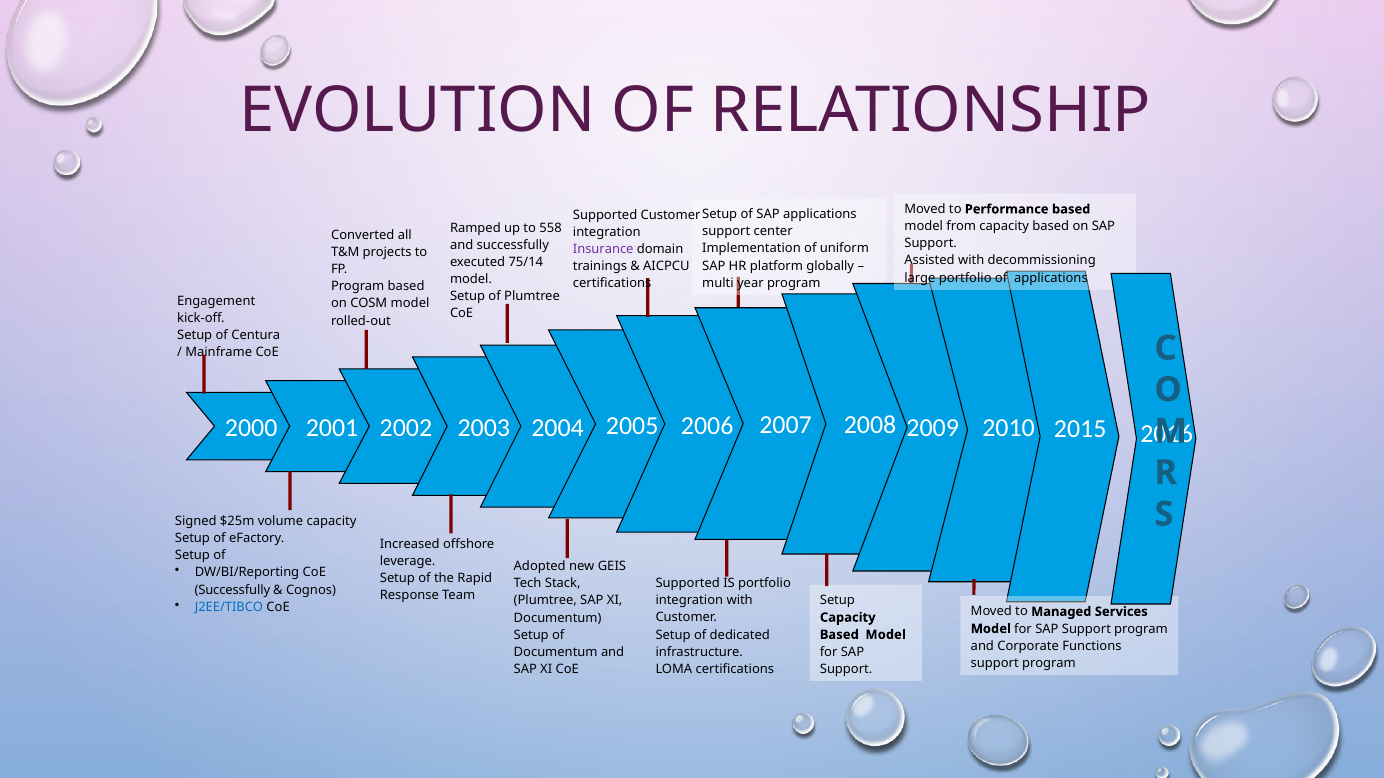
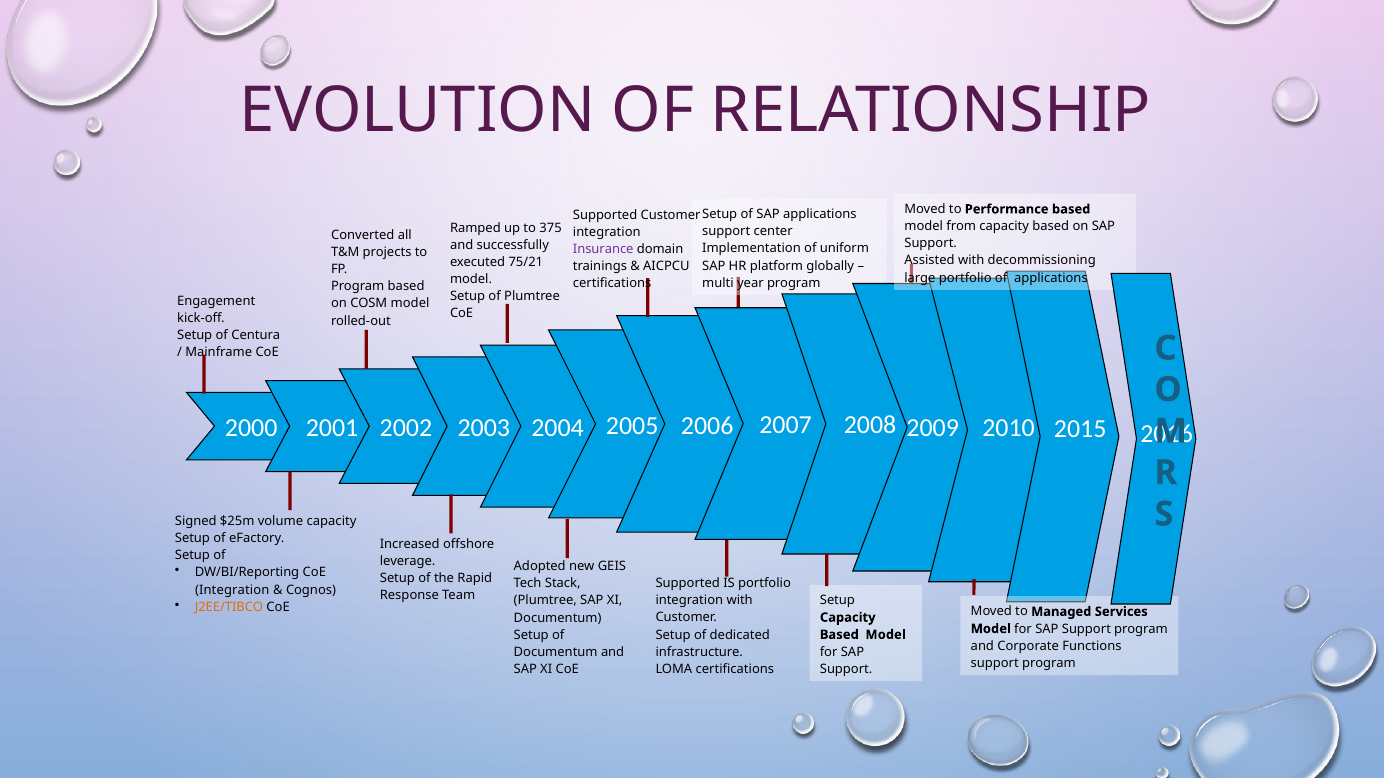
558: 558 -> 375
75/14: 75/14 -> 75/21
Successfully at (232, 590): Successfully -> Integration
J2EE/TIBCO colour: blue -> orange
